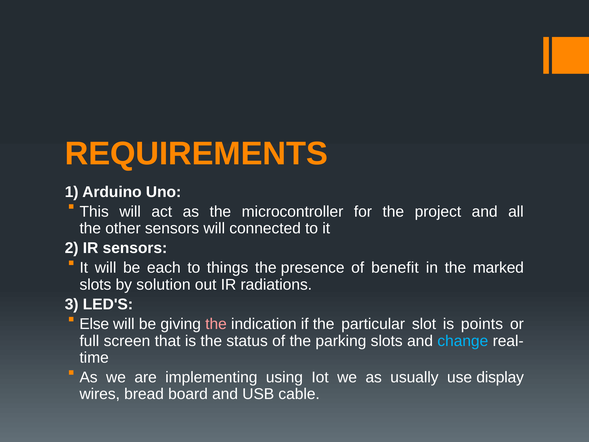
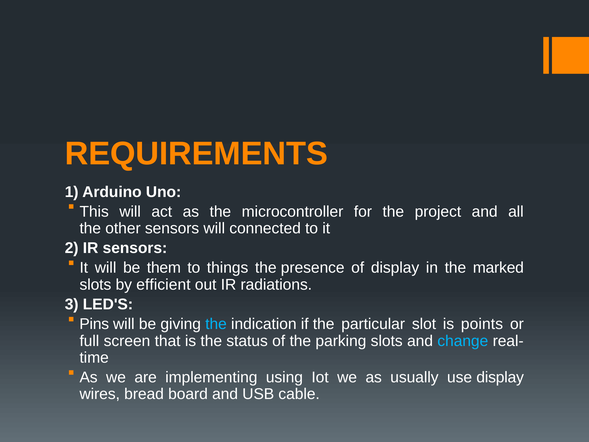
each: each -> them
of benefit: benefit -> display
solution: solution -> efficient
Else: Else -> Pins
the at (216, 324) colour: pink -> light blue
